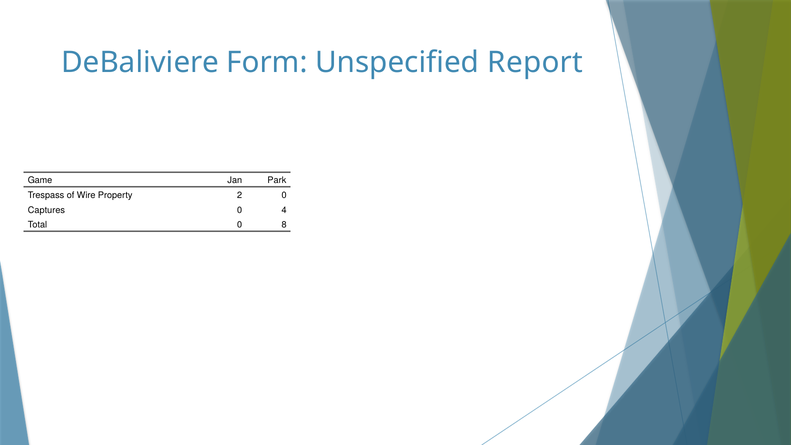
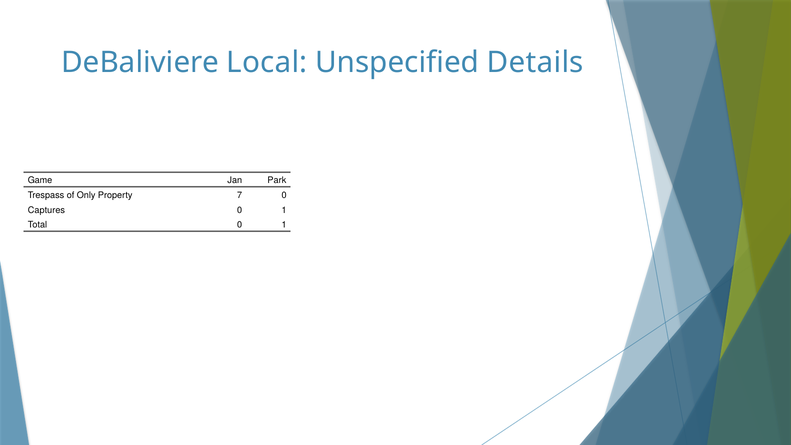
Form: Form -> Local
Report: Report -> Details
Wire: Wire -> Only
2: 2 -> 7
4 at (284, 210): 4 -> 1
Total 0 8: 8 -> 1
